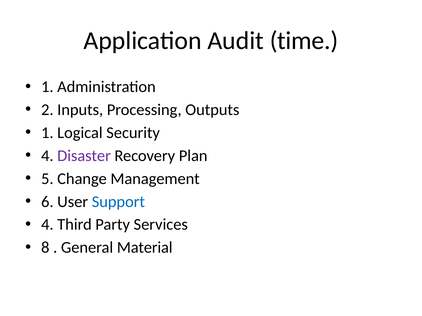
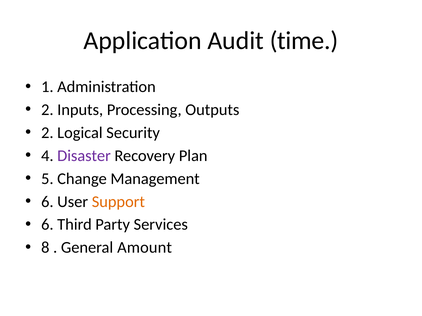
1 at (47, 133): 1 -> 2
Support colour: blue -> orange
4 at (47, 225): 4 -> 6
Material: Material -> Amount
